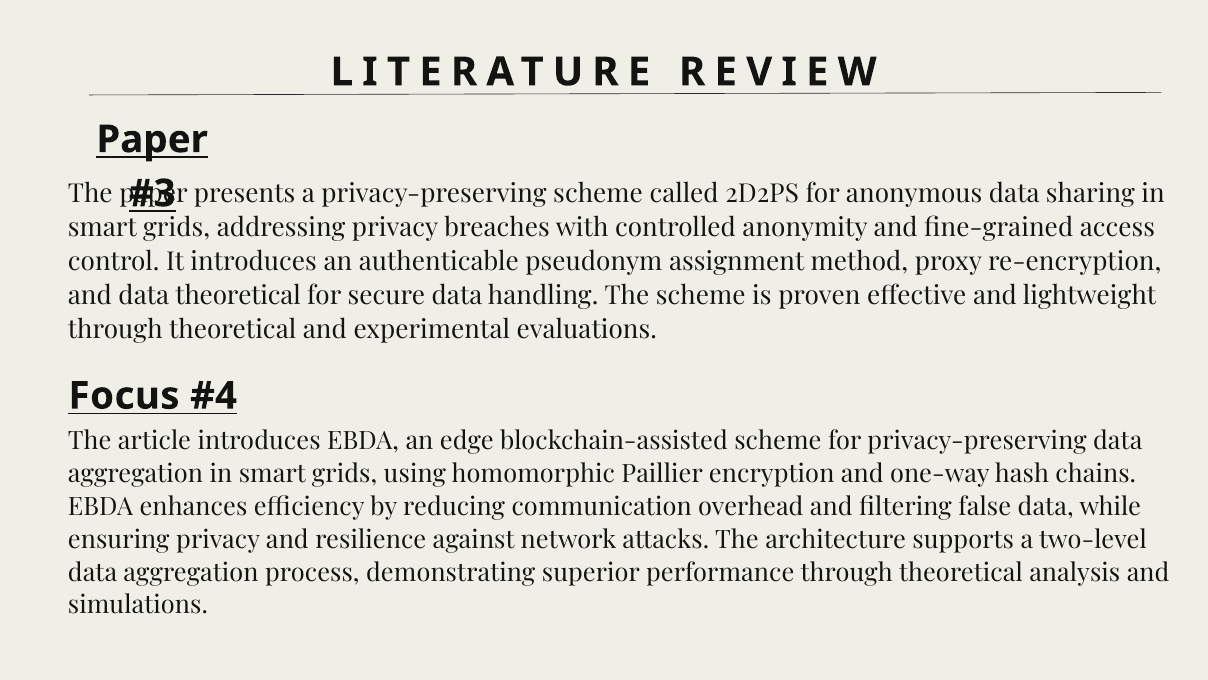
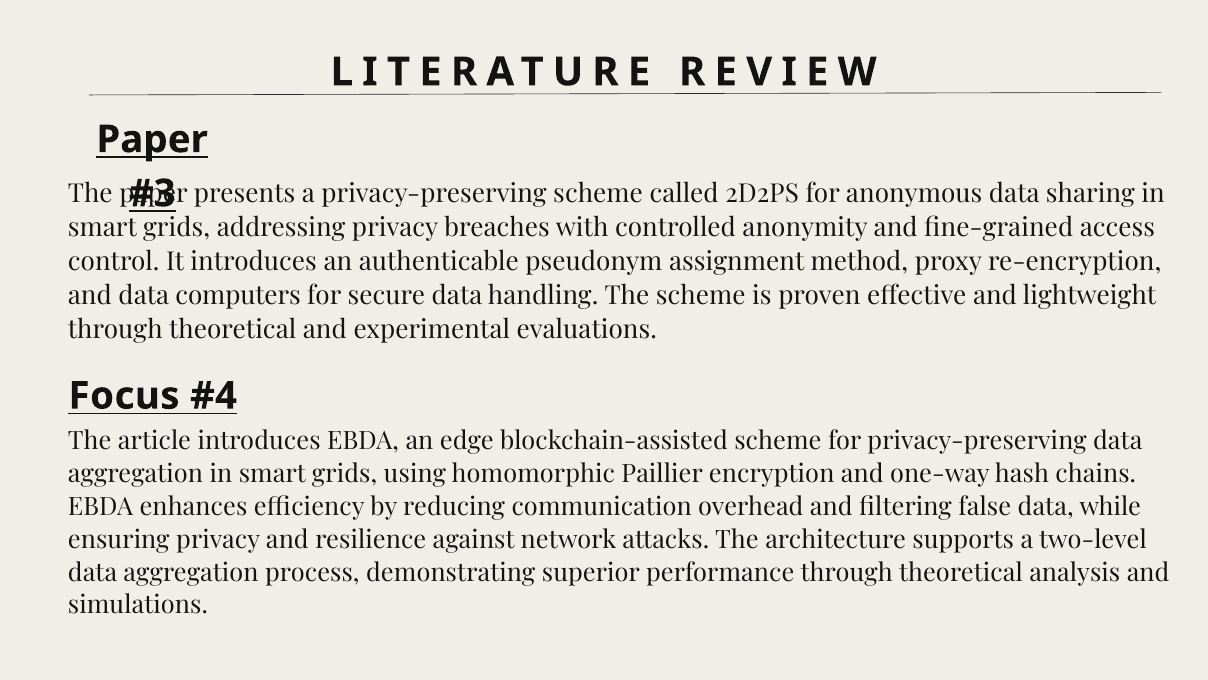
data theoretical: theoretical -> computers
